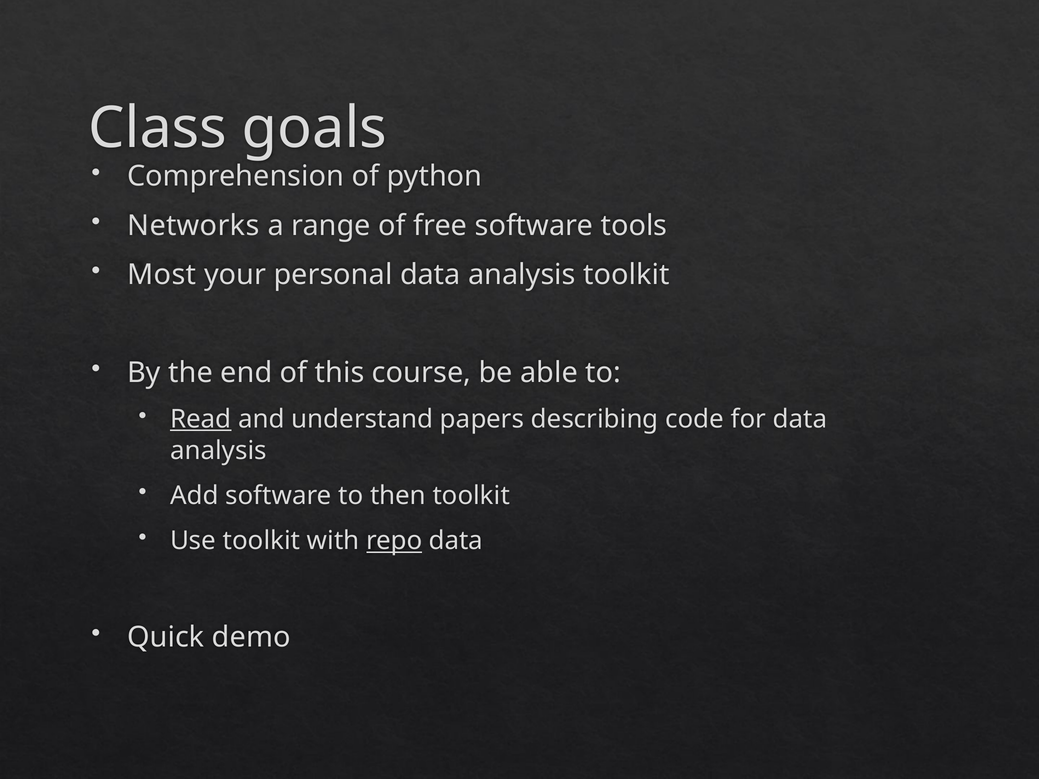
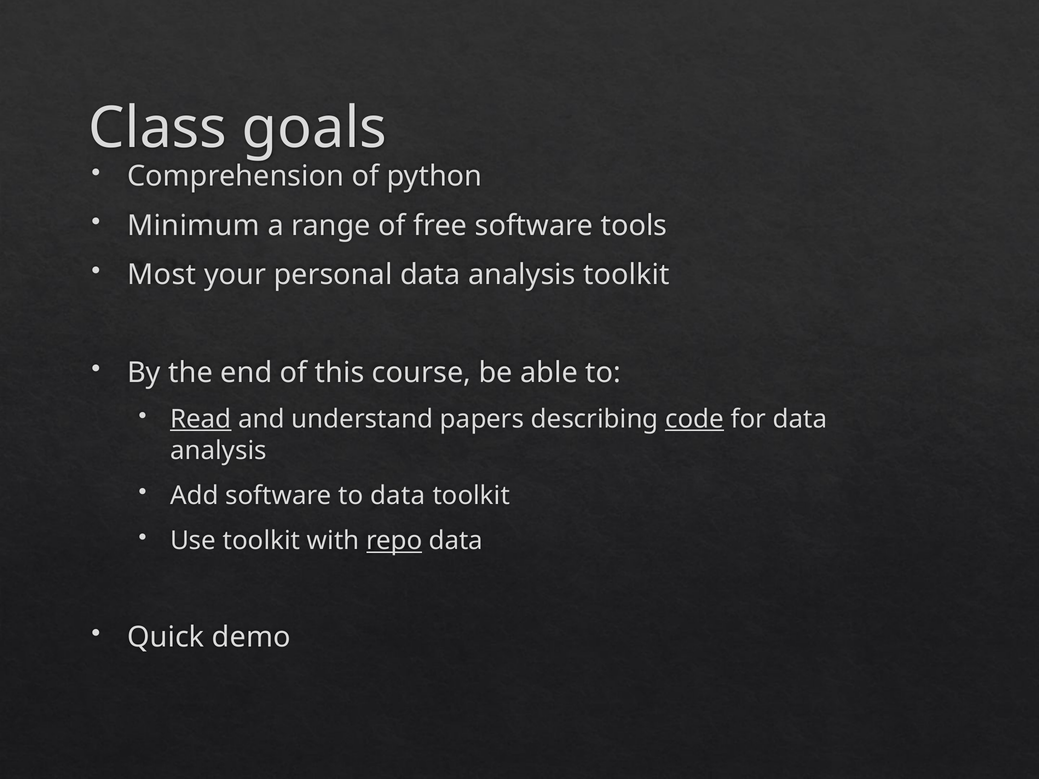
Networks: Networks -> Minimum
code underline: none -> present
to then: then -> data
